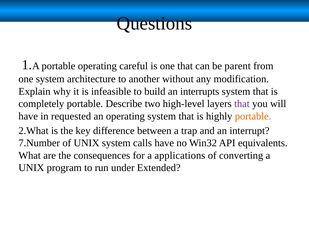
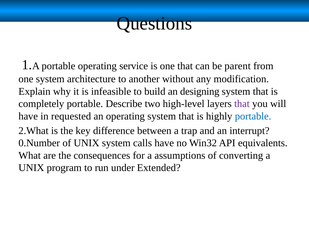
careful: careful -> service
interrupts: interrupts -> designing
portable at (253, 116) colour: orange -> blue
7.Number: 7.Number -> 0.Number
applications: applications -> assumptions
